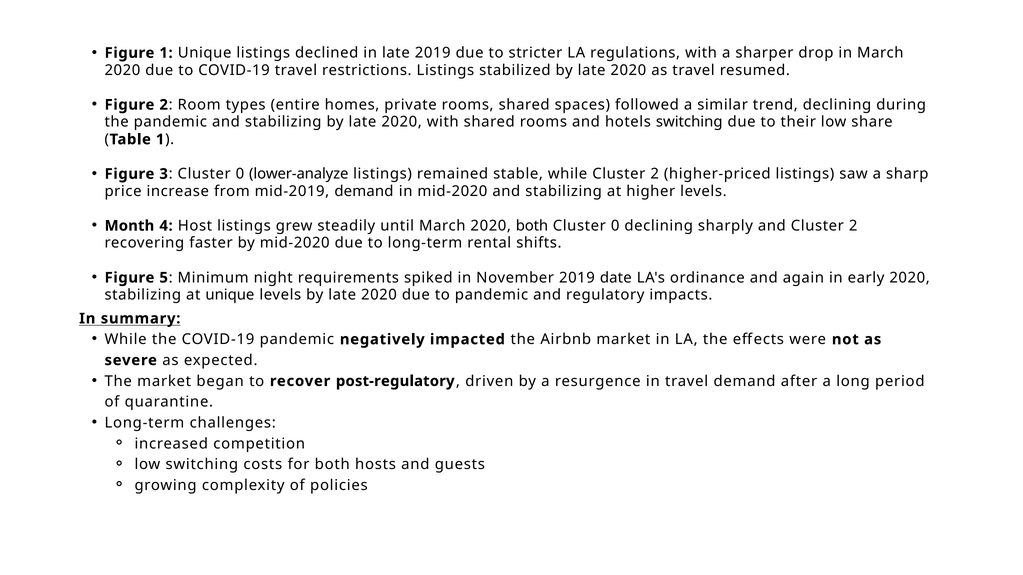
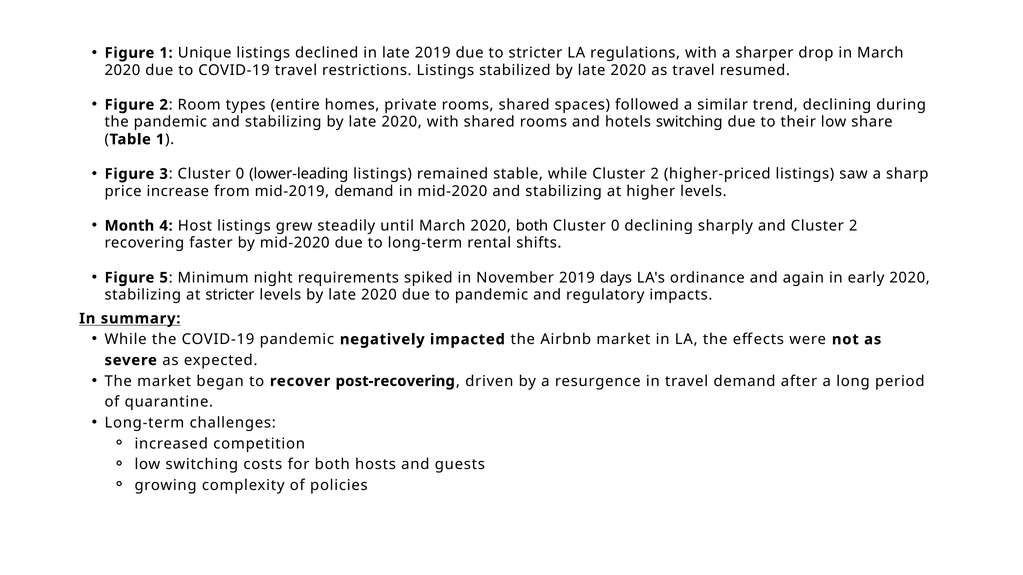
lower-analyze: lower-analyze -> lower-leading
date: date -> days
at unique: unique -> stricter
post-regulatory: post-regulatory -> post-recovering
